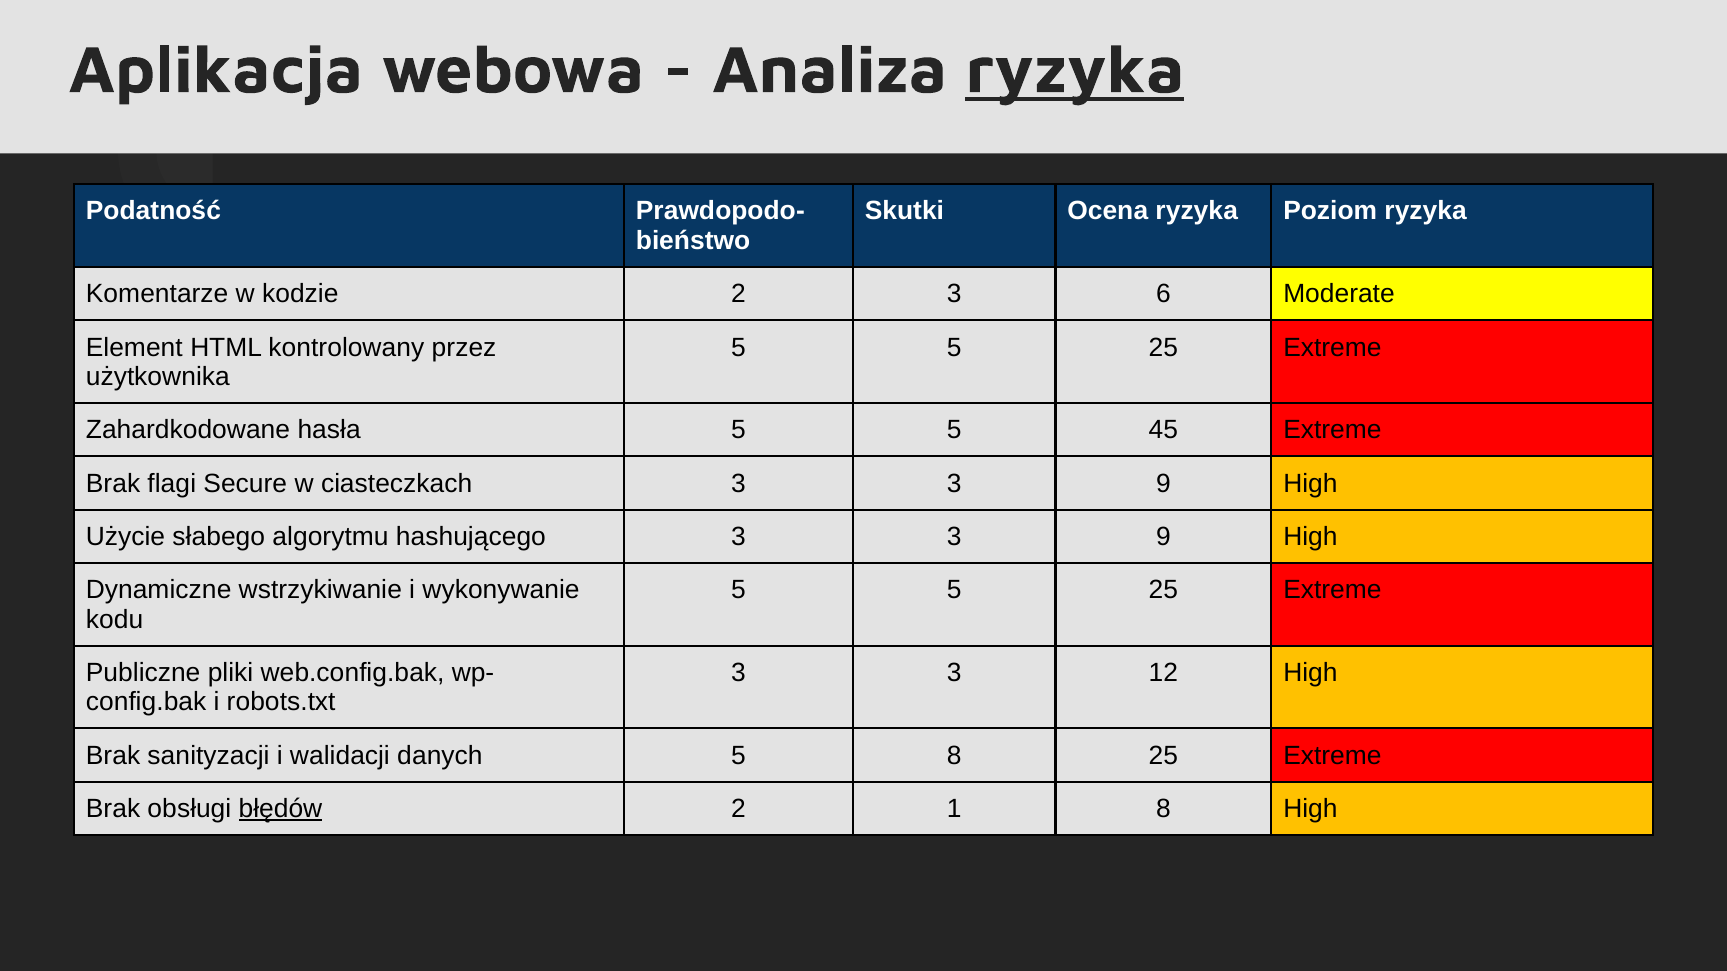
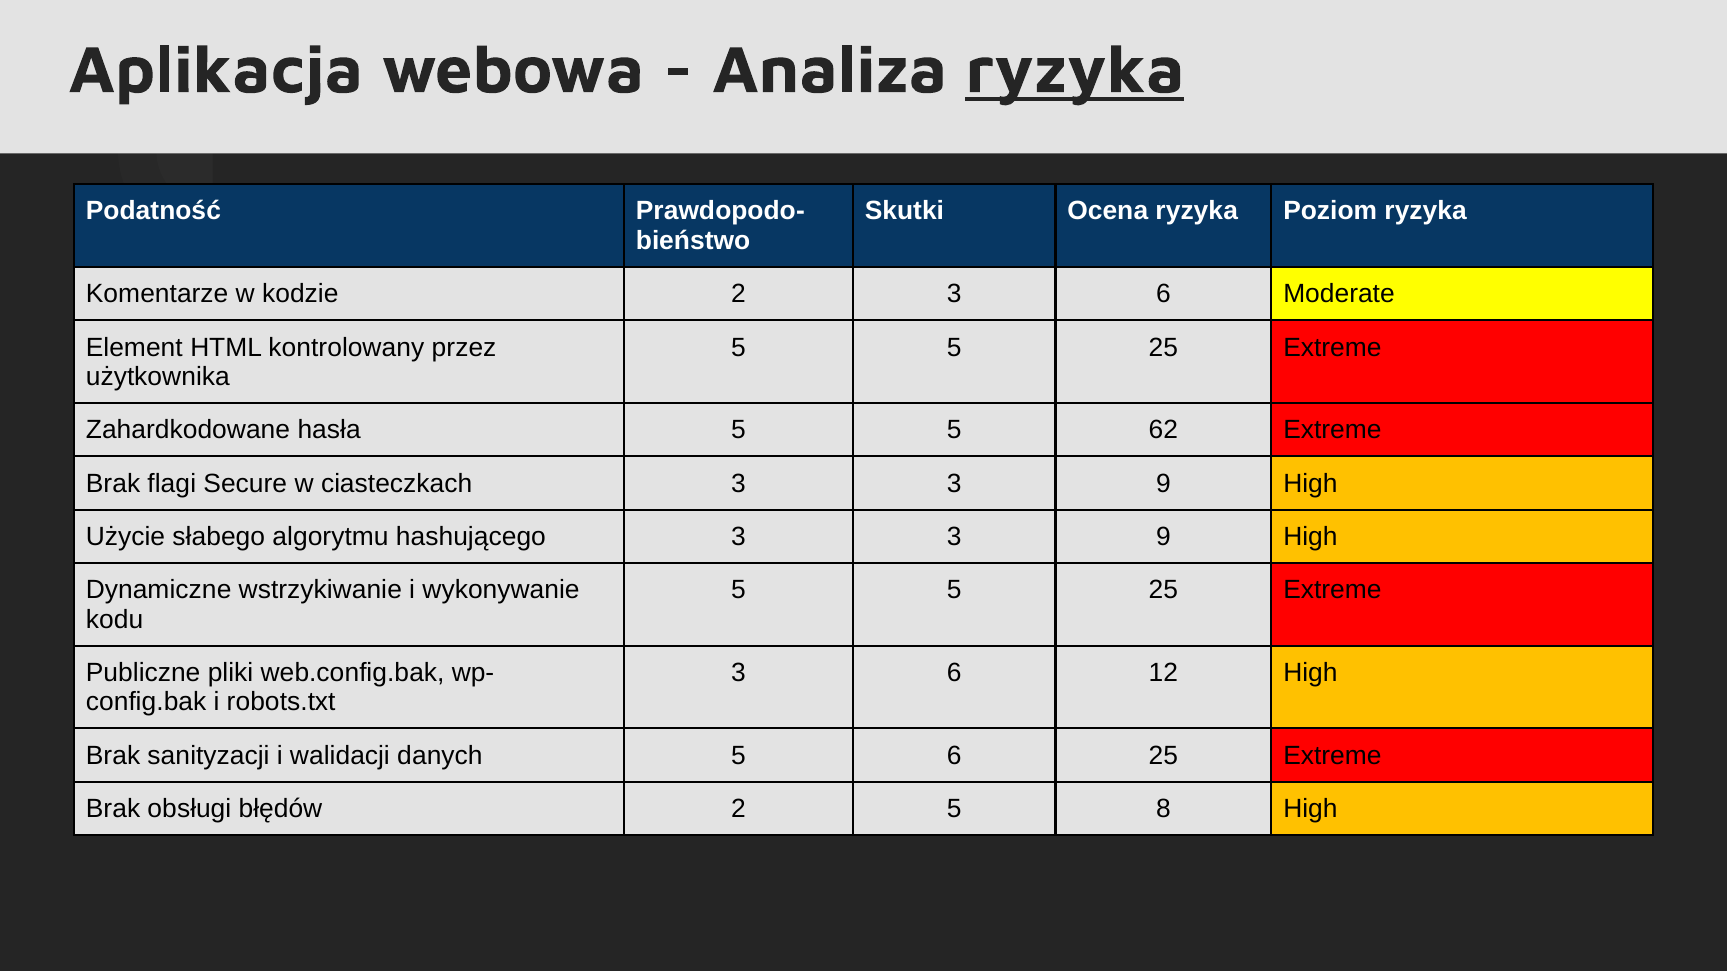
45: 45 -> 62
3 at (954, 673): 3 -> 6
5 8: 8 -> 6
błędów underline: present -> none
2 1: 1 -> 5
